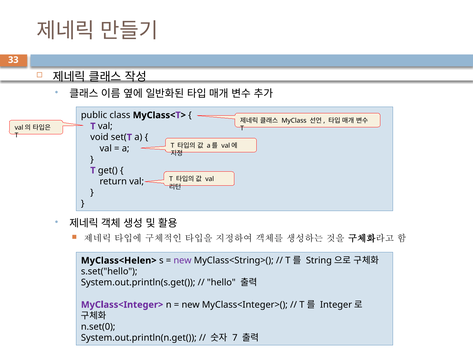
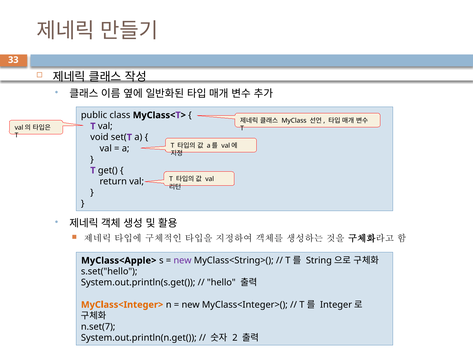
MyClass<Helen>: MyClass<Helen> -> MyClass<Apple>
MyClass<Integer> colour: purple -> orange
n.set(0: n.set(0 -> n.set(7
7: 7 -> 2
